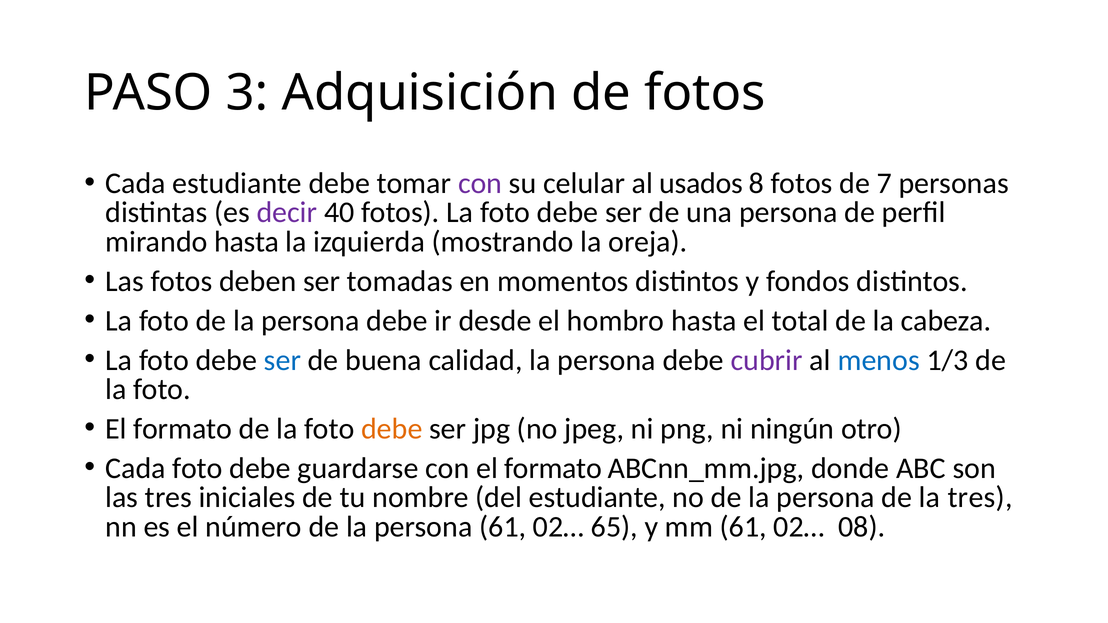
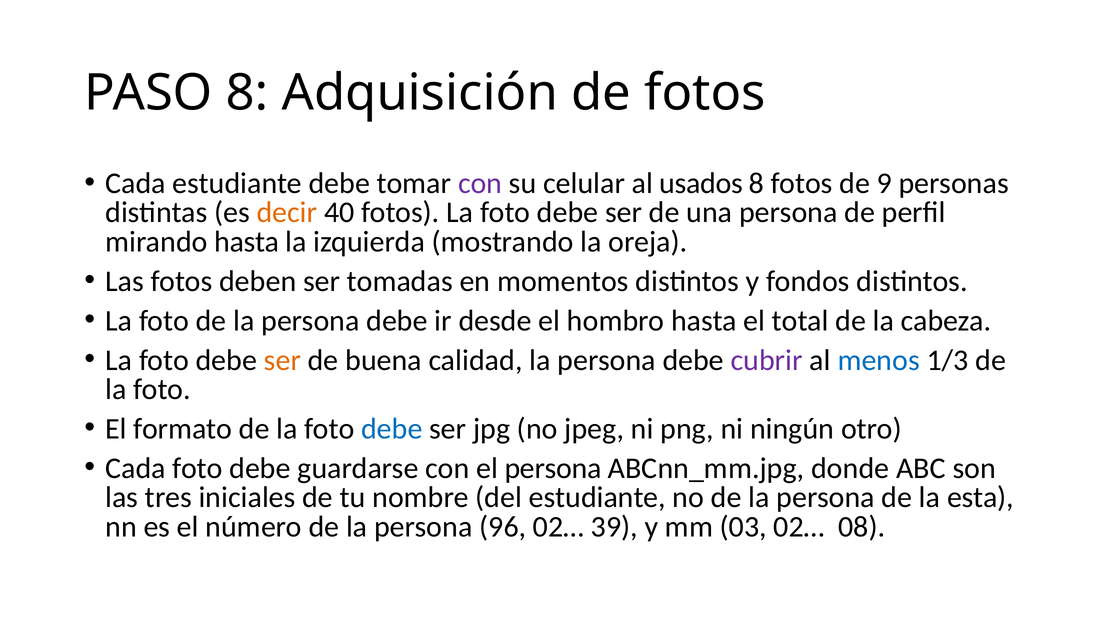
PASO 3: 3 -> 8
7: 7 -> 9
decir colour: purple -> orange
ser at (282, 360) colour: blue -> orange
debe at (392, 429) colour: orange -> blue
con el formato: formato -> persona
la tres: tres -> esta
persona 61: 61 -> 96
65: 65 -> 39
mm 61: 61 -> 03
